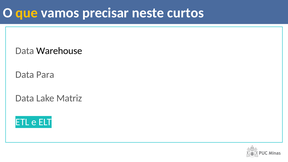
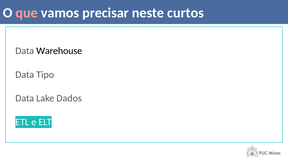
que colour: yellow -> pink
Para: Para -> Tipo
Matriz: Matriz -> Dados
